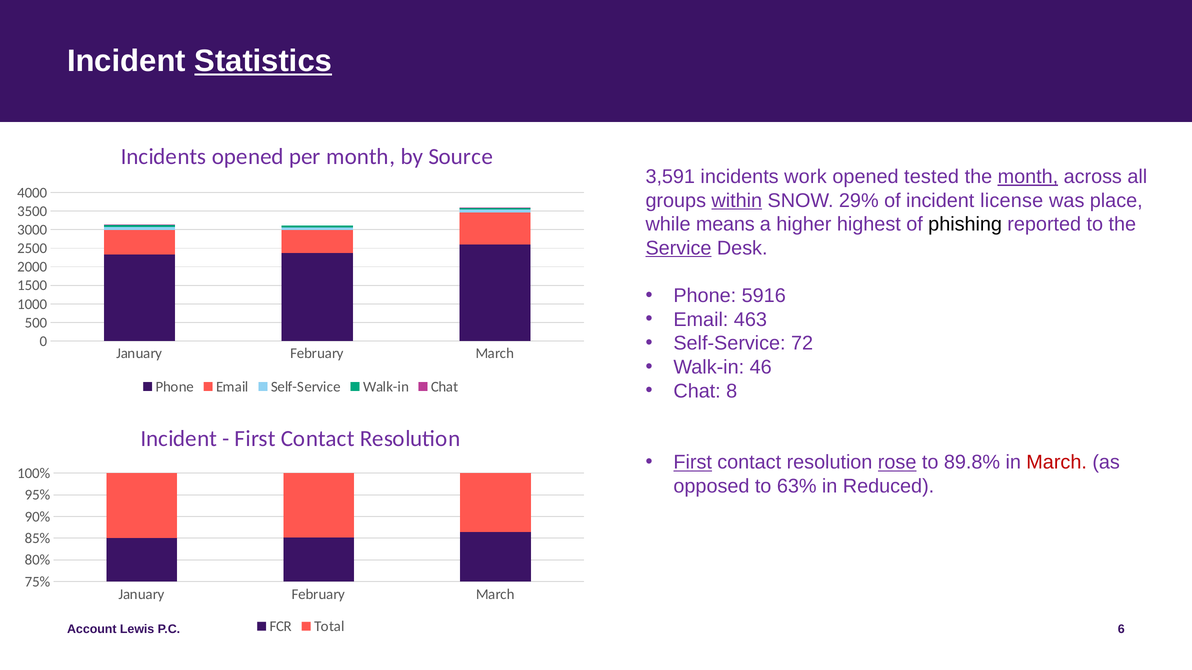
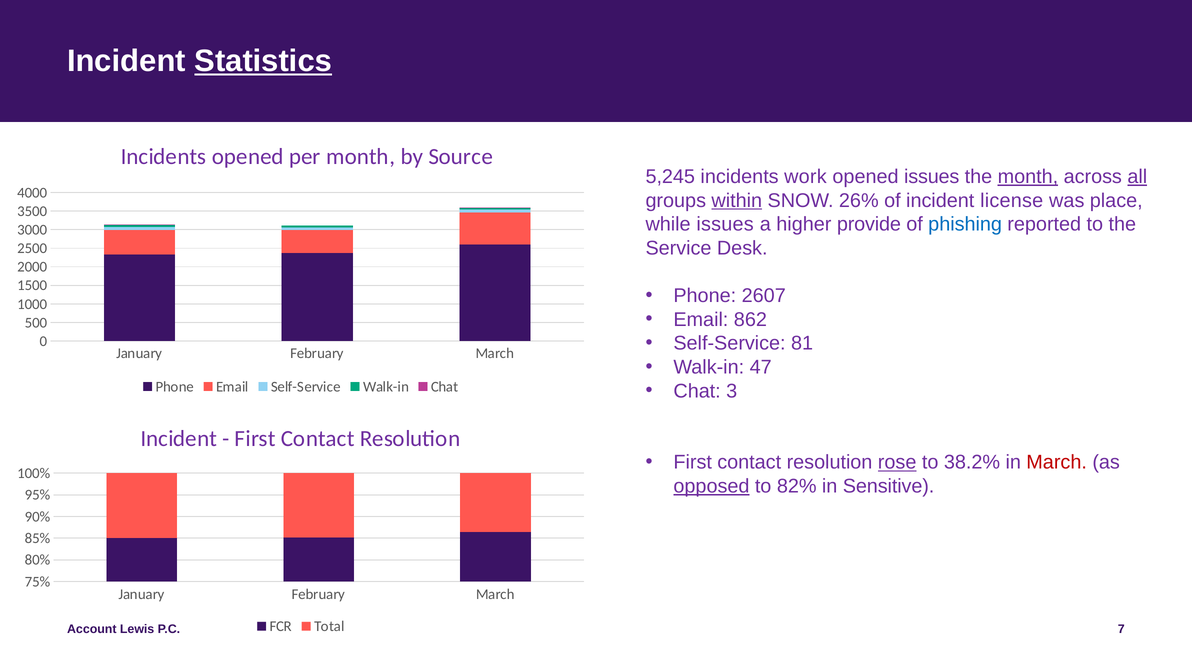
3,591: 3,591 -> 5,245
opened tested: tested -> issues
all underline: none -> present
29%: 29% -> 26%
while means: means -> issues
highest: highest -> provide
phishing colour: black -> blue
Service underline: present -> none
5916: 5916 -> 2607
463: 463 -> 862
72: 72 -> 81
46: 46 -> 47
8: 8 -> 3
First at (693, 463) underline: present -> none
89.8%: 89.8% -> 38.2%
opposed underline: none -> present
63%: 63% -> 82%
Reduced: Reduced -> Sensitive
6: 6 -> 7
